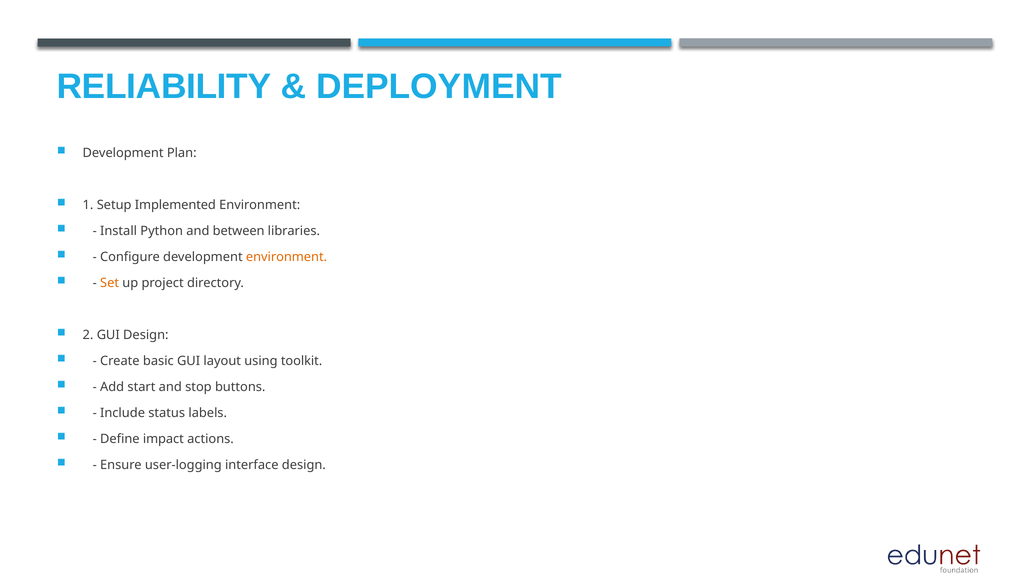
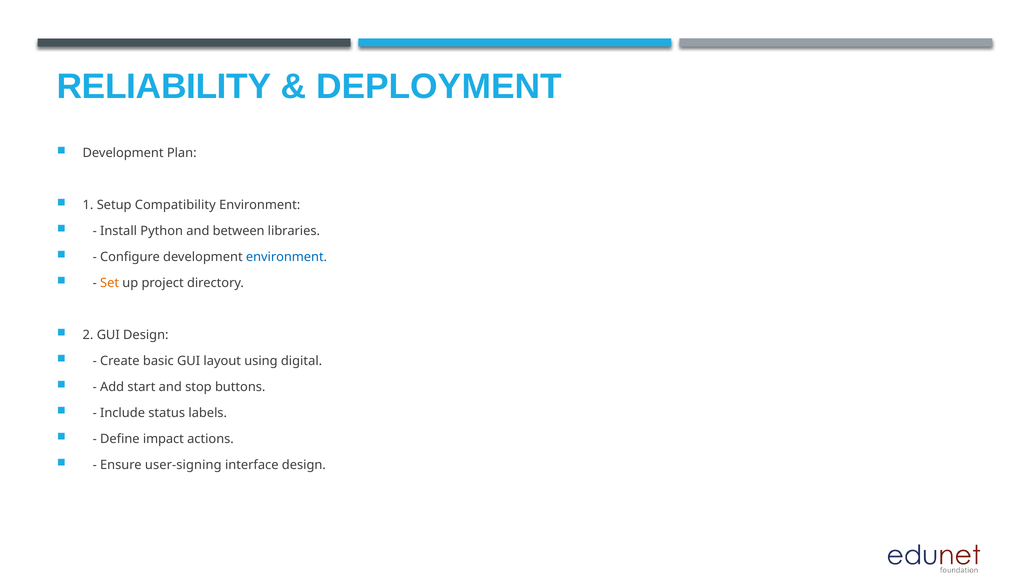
Implemented: Implemented -> Compatibility
environment at (287, 257) colour: orange -> blue
toolkit: toolkit -> digital
user-logging: user-logging -> user-signing
